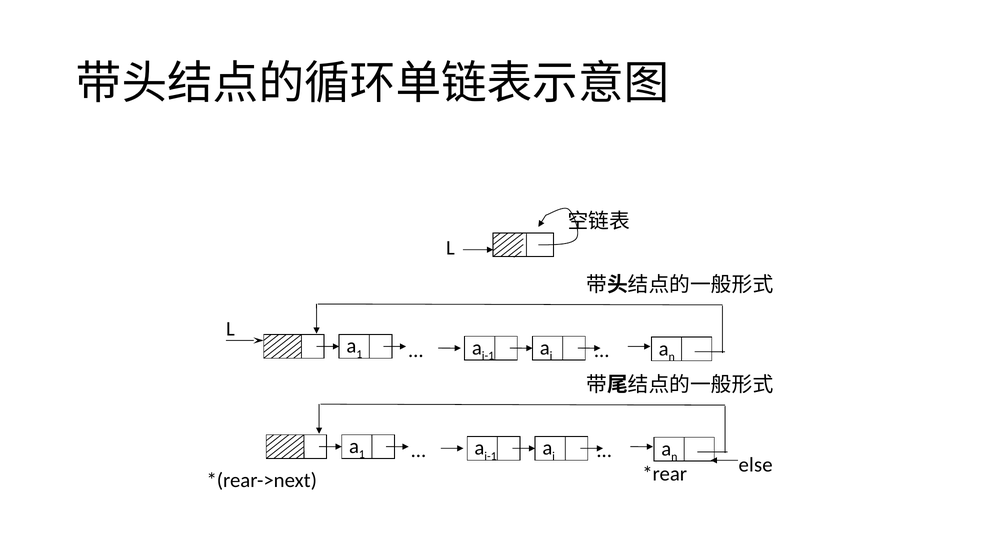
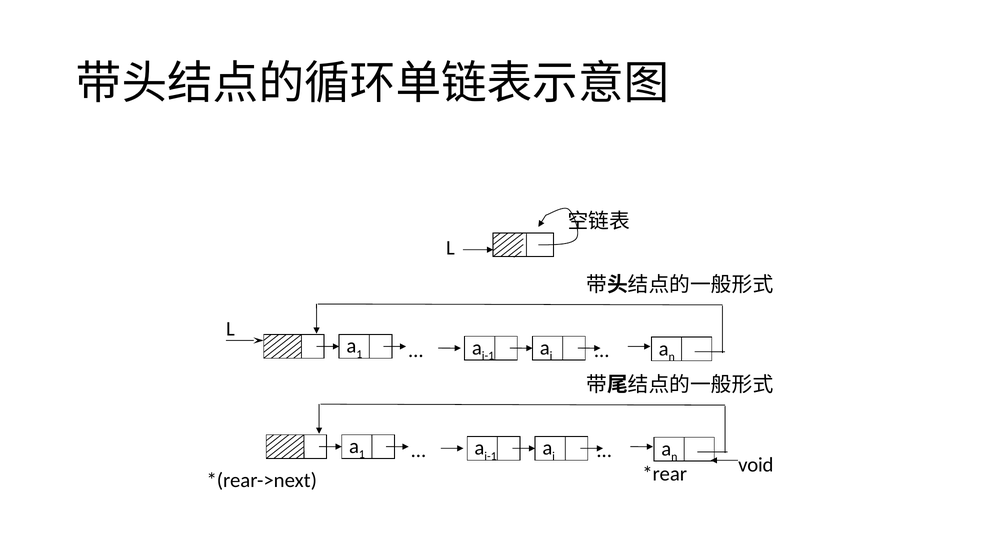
else: else -> void
